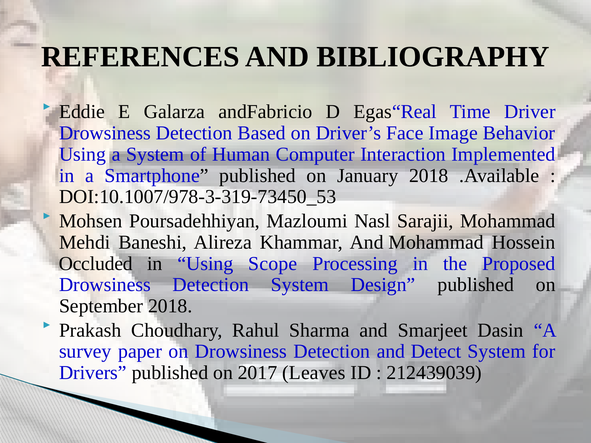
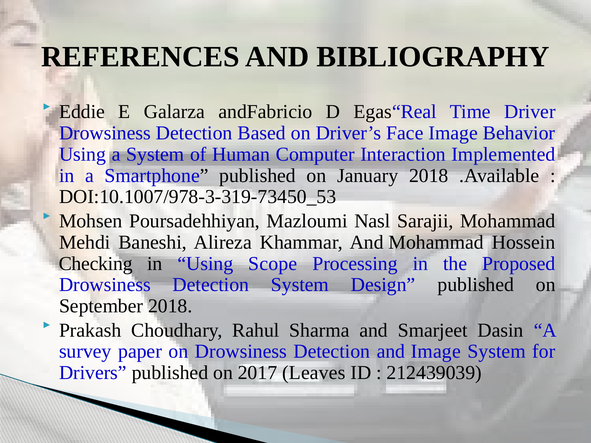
Occluded: Occluded -> Checking
and Detect: Detect -> Image
